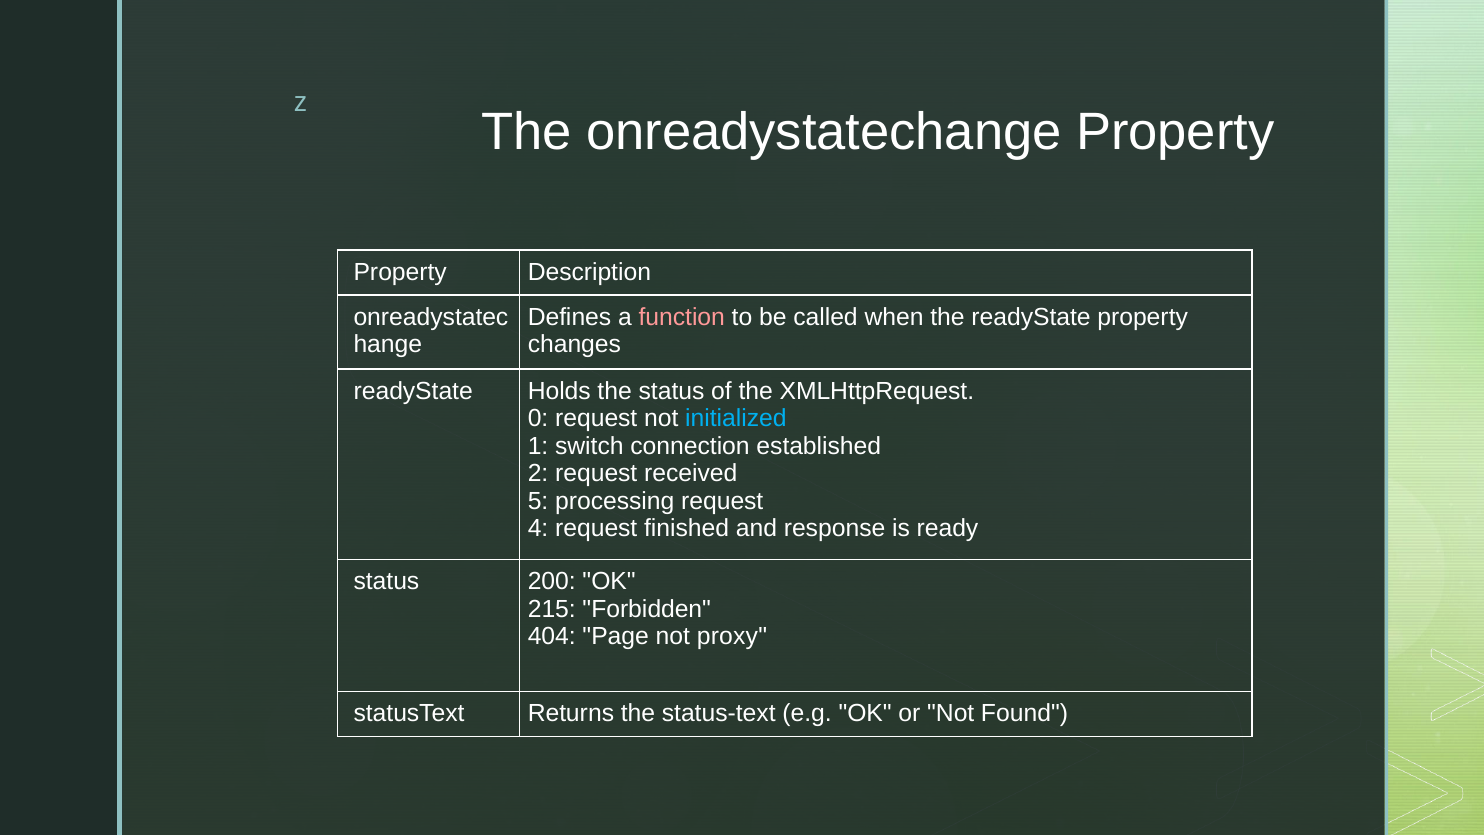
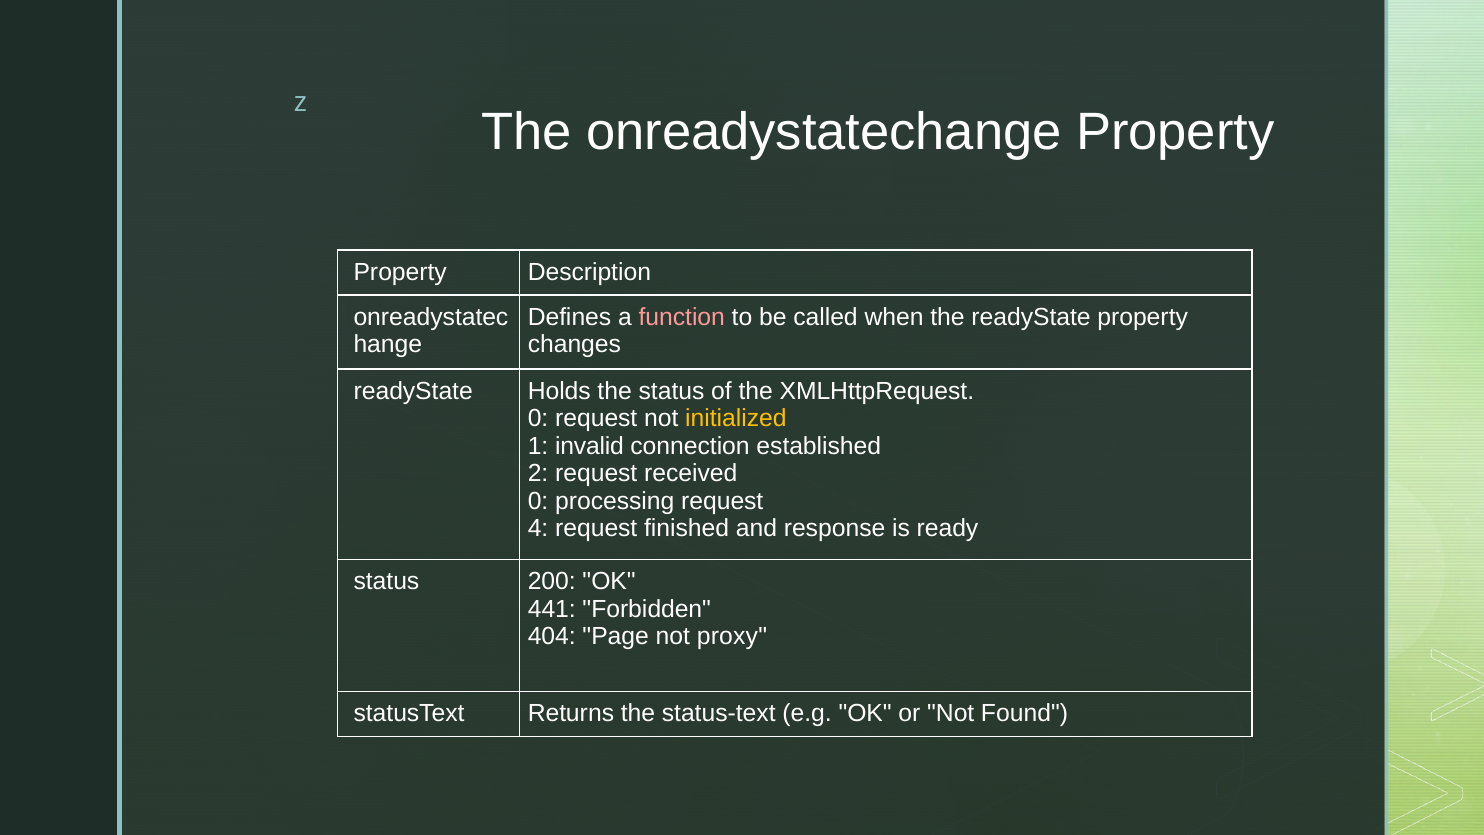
initialized colour: light blue -> yellow
switch: switch -> invalid
5 at (538, 501): 5 -> 0
215: 215 -> 441
